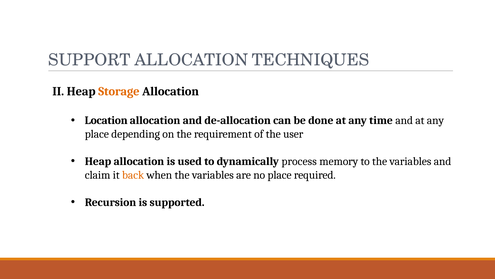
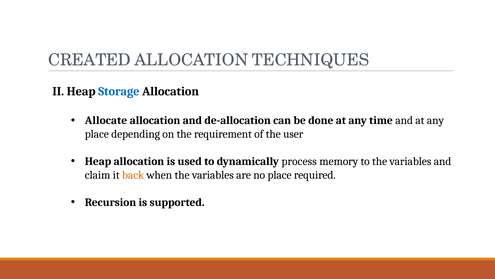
SUPPORT: SUPPORT -> CREATED
Storage colour: orange -> blue
Location: Location -> Allocate
